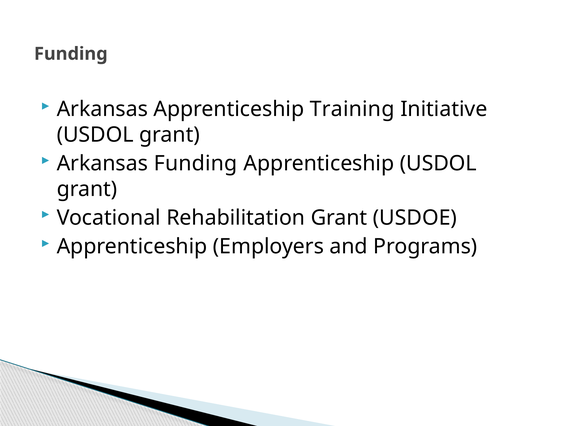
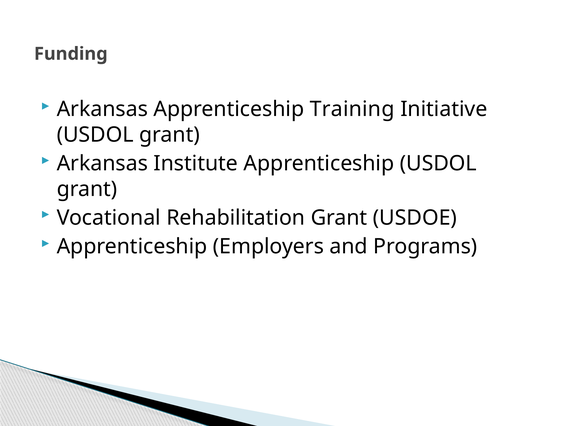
Arkansas Funding: Funding -> Institute
